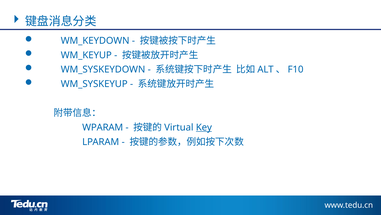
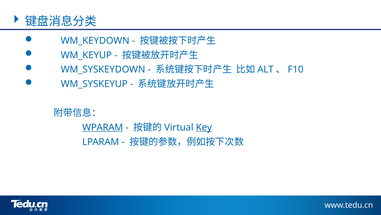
WPARAM underline: none -> present
